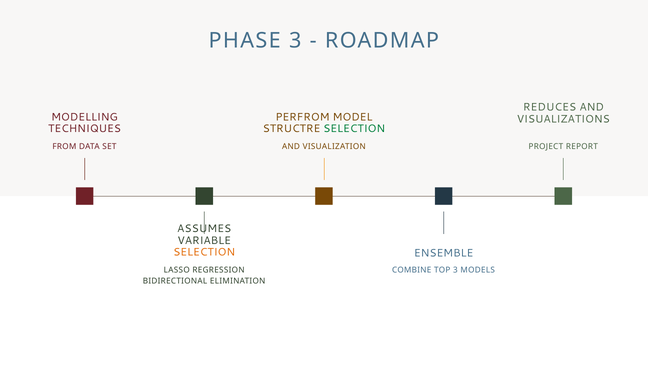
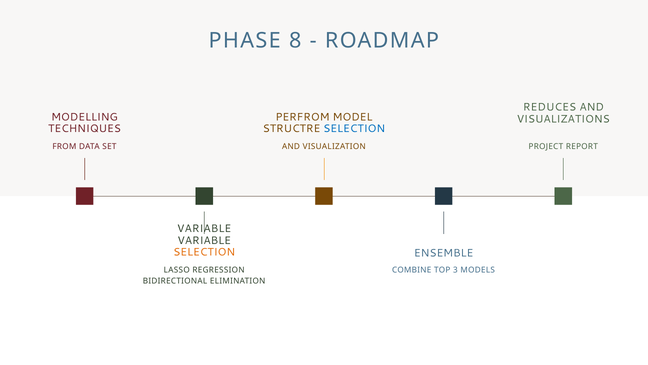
PHASE 3: 3 -> 8
SELECTION at (354, 128) colour: green -> blue
ASSUMES at (204, 229): ASSUMES -> VARIABLE
